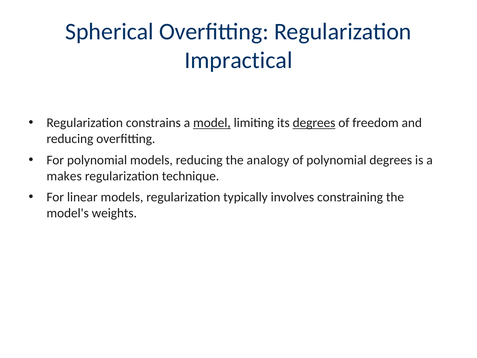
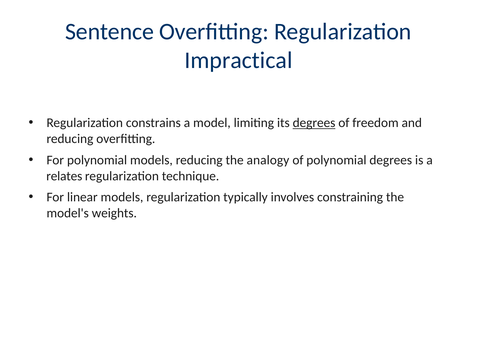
Spherical: Spherical -> Sentence
model underline: present -> none
makes: makes -> relates
